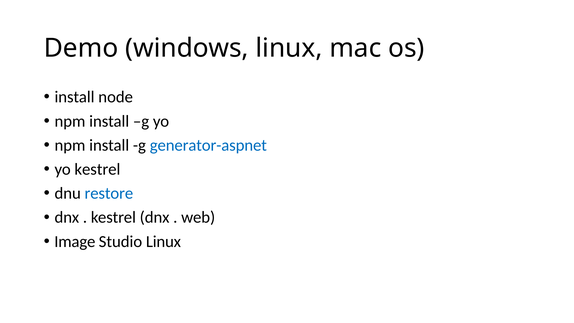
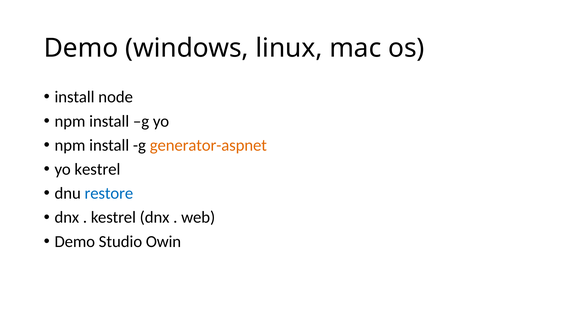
generator-aspnet colour: blue -> orange
Image at (75, 241): Image -> Demo
Studio Linux: Linux -> Owin
